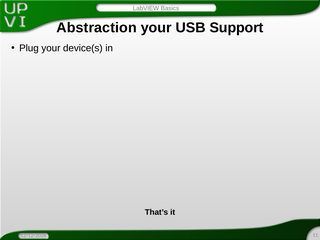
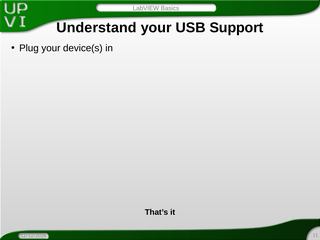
Abstraction: Abstraction -> Understand
